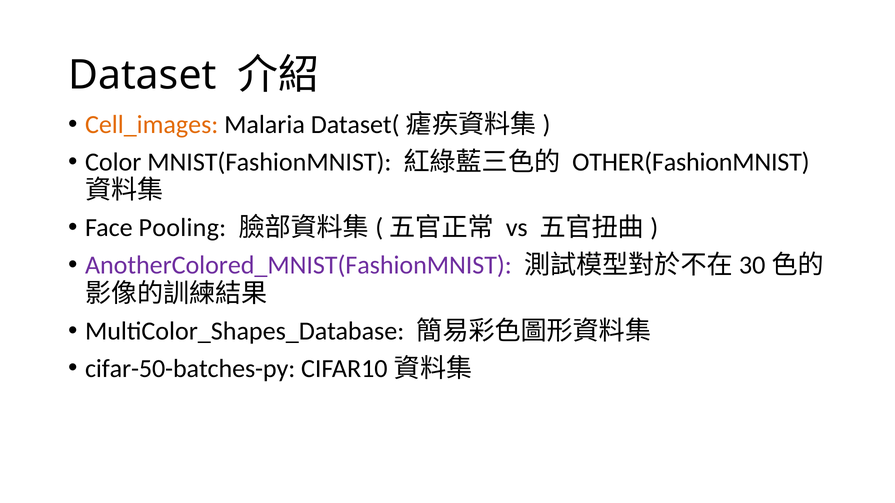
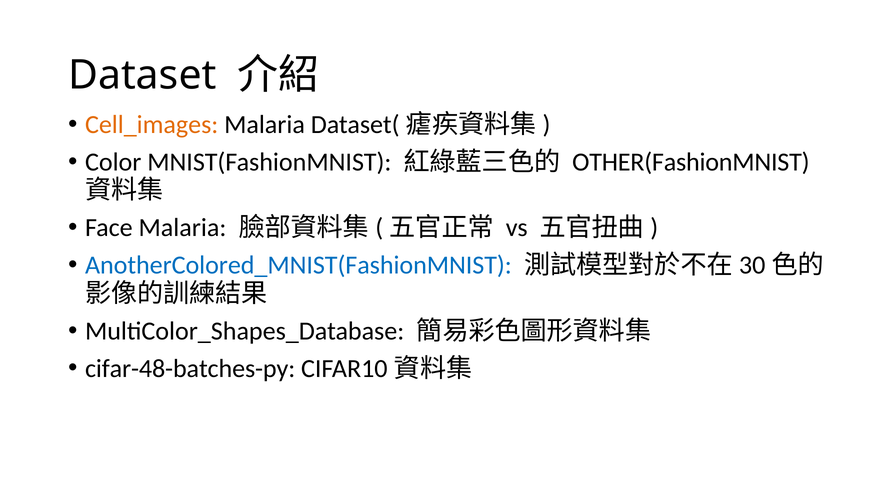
Face Pooling: Pooling -> Malaria
AnotherColored_MNIST(FashionMNIST colour: purple -> blue
cifar-50-batches-py: cifar-50-batches-py -> cifar-48-batches-py
